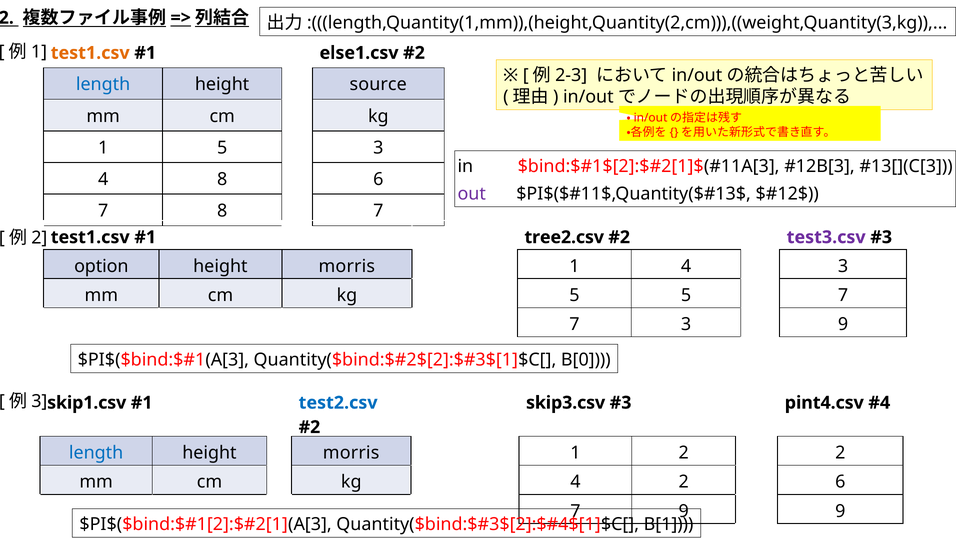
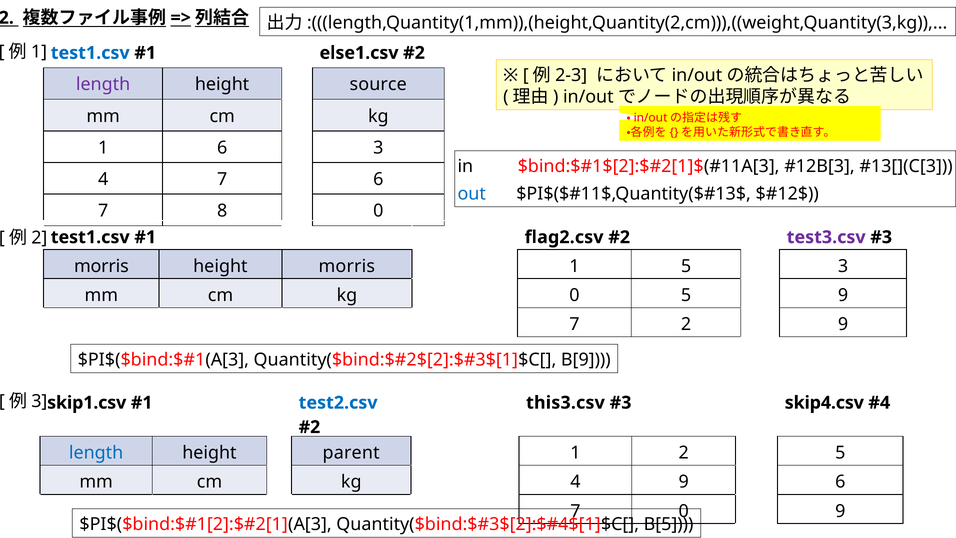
test1.csv at (90, 53) colour: orange -> blue
length at (103, 84) colour: blue -> purple
1 5: 5 -> 6
4 8: 8 -> 7
out colour: purple -> blue
8 7: 7 -> 0
tree2.csv: tree2.csv -> flag2.csv
option at (101, 266): option -> morris
1 4: 4 -> 5
kg 5: 5 -> 0
5 7: 7 -> 9
7 3: 3 -> 2
B[0: B[0 -> B[9
skip3.csv: skip3.csv -> this3.csv
pint4.csv: pint4.csv -> skip4.csv
morris at (351, 453): morris -> parent
2 2: 2 -> 5
4 2: 2 -> 9
7 9: 9 -> 0
B[1: B[1 -> B[5
